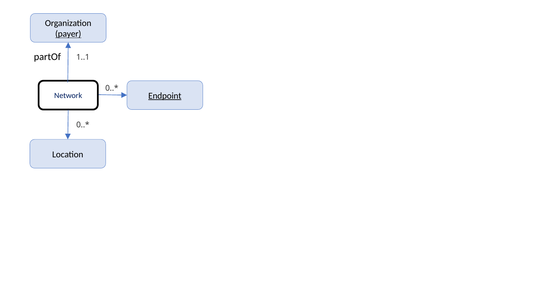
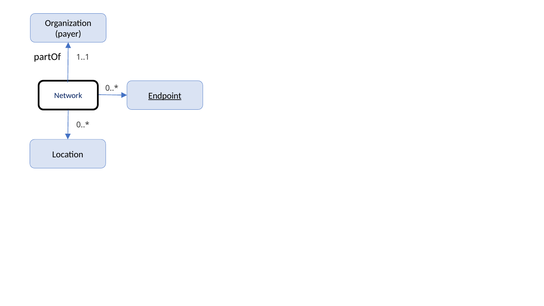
payer underline: present -> none
